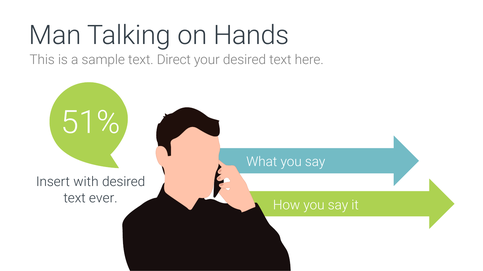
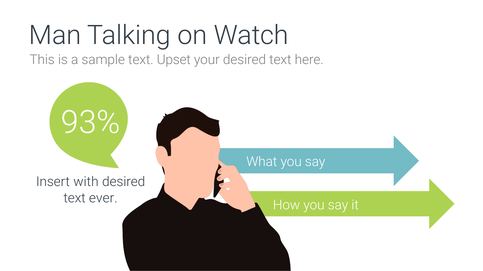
Hands: Hands -> Watch
Direct: Direct -> Upset
51%: 51% -> 93%
